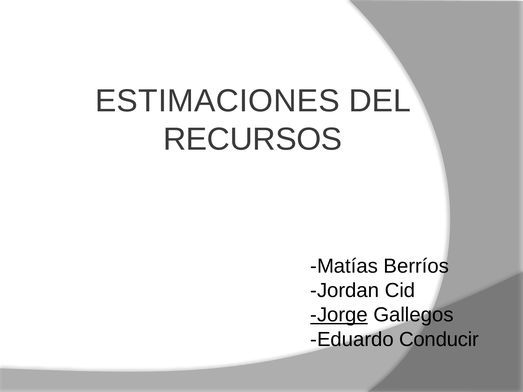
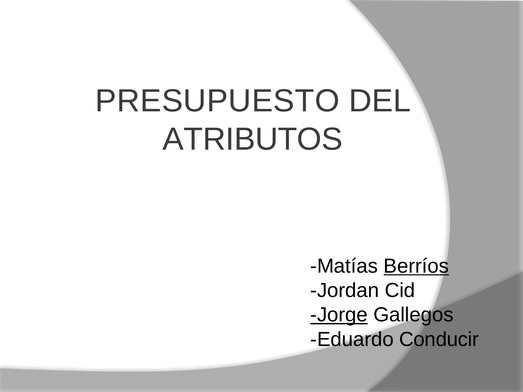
ESTIMACIONES: ESTIMACIONES -> PRESUPUESTO
RECURSOS: RECURSOS -> ATRIBUTOS
Berríos underline: none -> present
